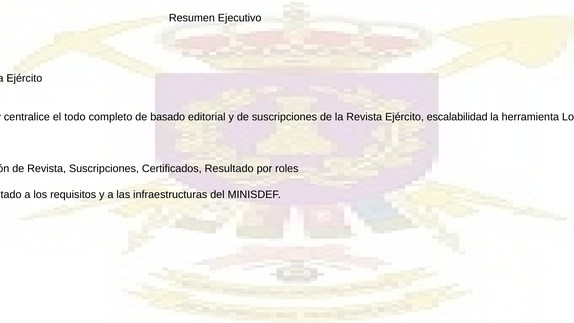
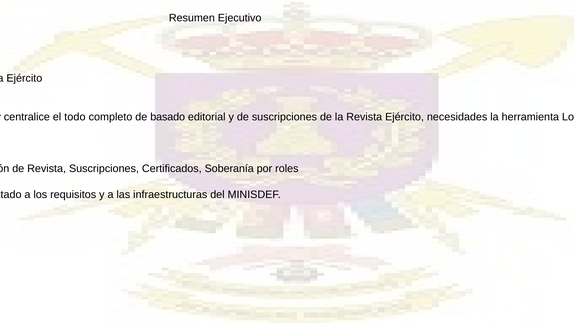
escalabilidad: escalabilidad -> necesidades
Resultado: Resultado -> Soberanía
